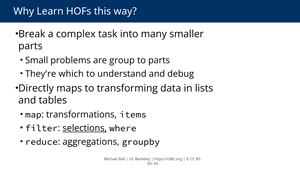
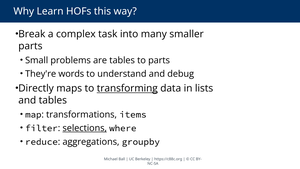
are group: group -> tables
which: which -> words
transforming underline: none -> present
